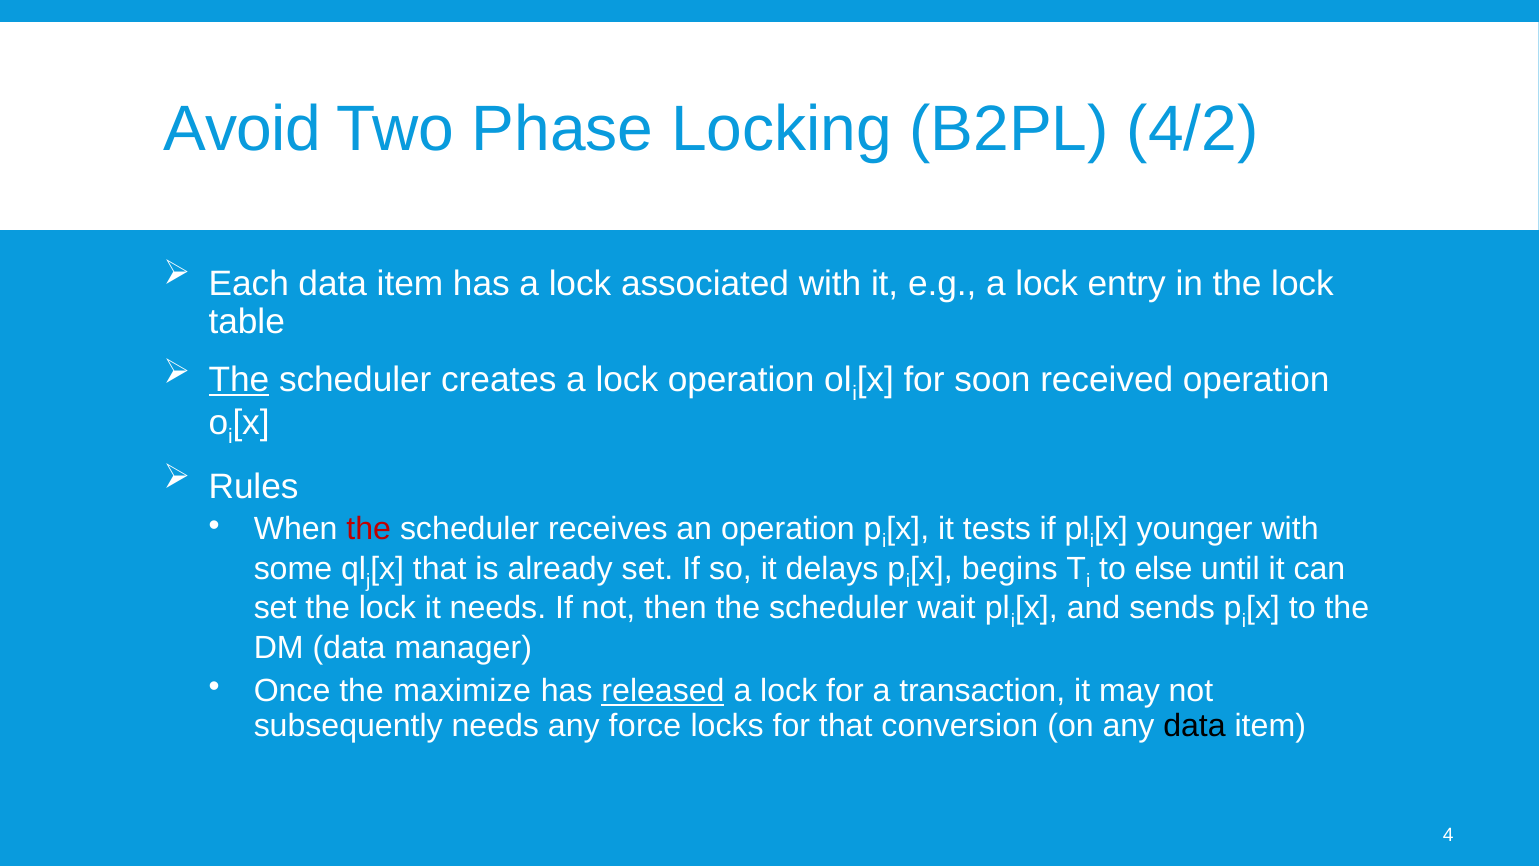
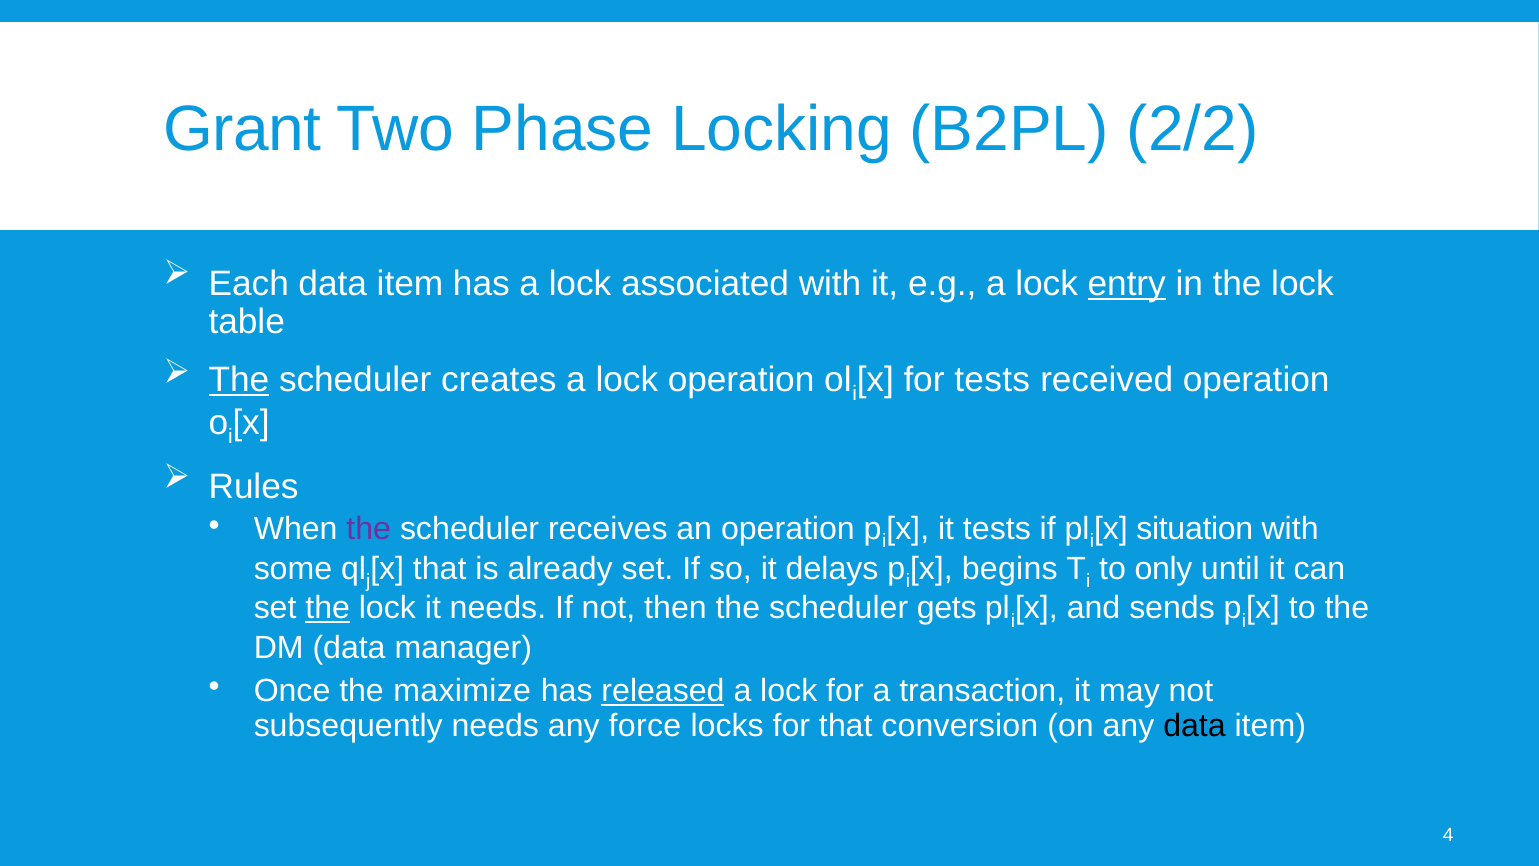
Avoid: Avoid -> Grant
4/2: 4/2 -> 2/2
entry underline: none -> present
for soon: soon -> tests
the at (369, 529) colour: red -> purple
younger: younger -> situation
else: else -> only
the at (328, 608) underline: none -> present
wait: wait -> gets
